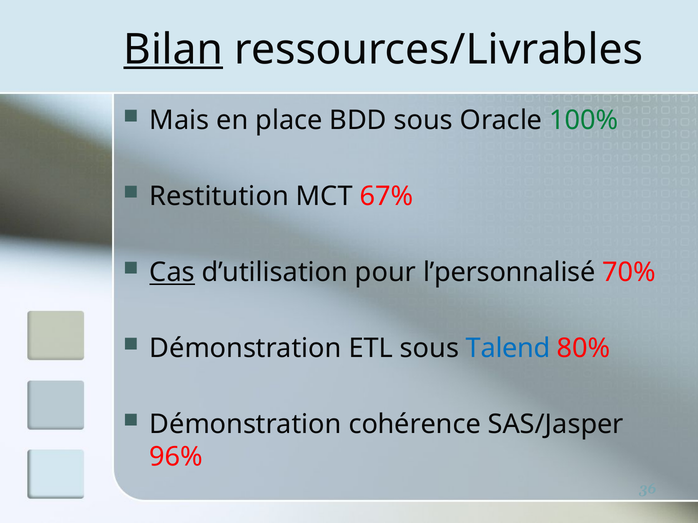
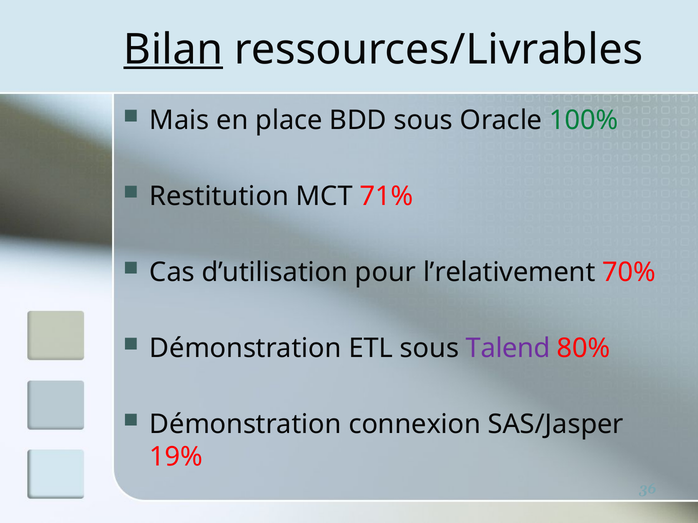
67%: 67% -> 71%
Cas underline: present -> none
l’personnalisé: l’personnalisé -> l’relativement
Talend colour: blue -> purple
cohérence: cohérence -> connexion
96%: 96% -> 19%
